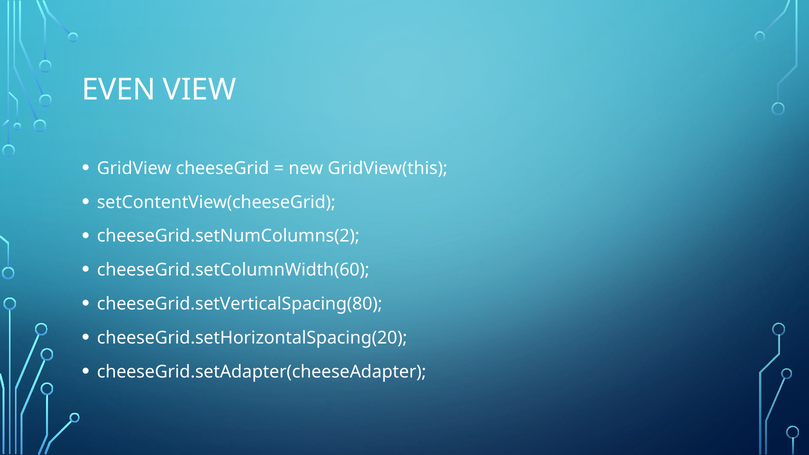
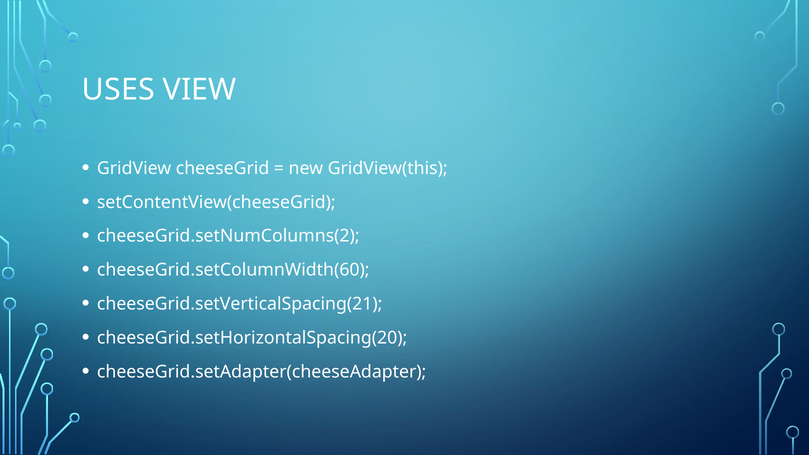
EVEN: EVEN -> USES
cheeseGrid.setVerticalSpacing(80: cheeseGrid.setVerticalSpacing(80 -> cheeseGrid.setVerticalSpacing(21
